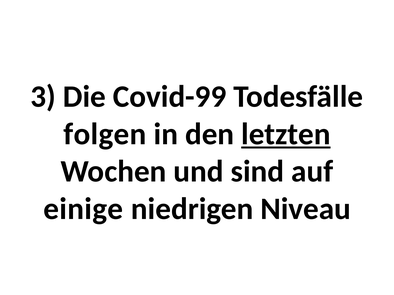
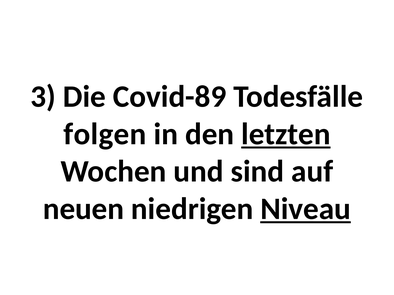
Covid-99: Covid-99 -> Covid-89
einige: einige -> neuen
Niveau underline: none -> present
